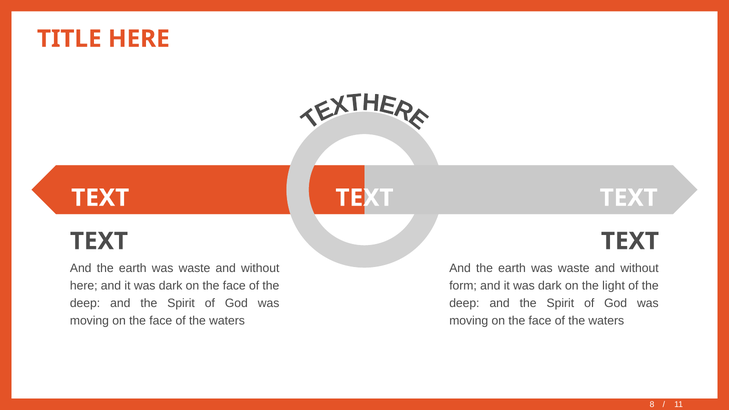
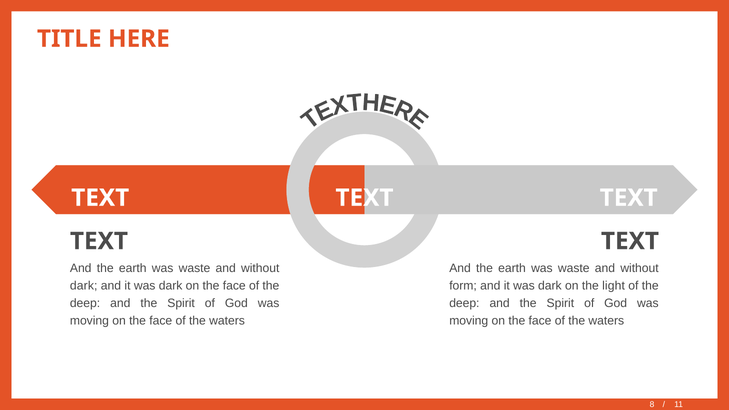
here at (84, 286): here -> dark
